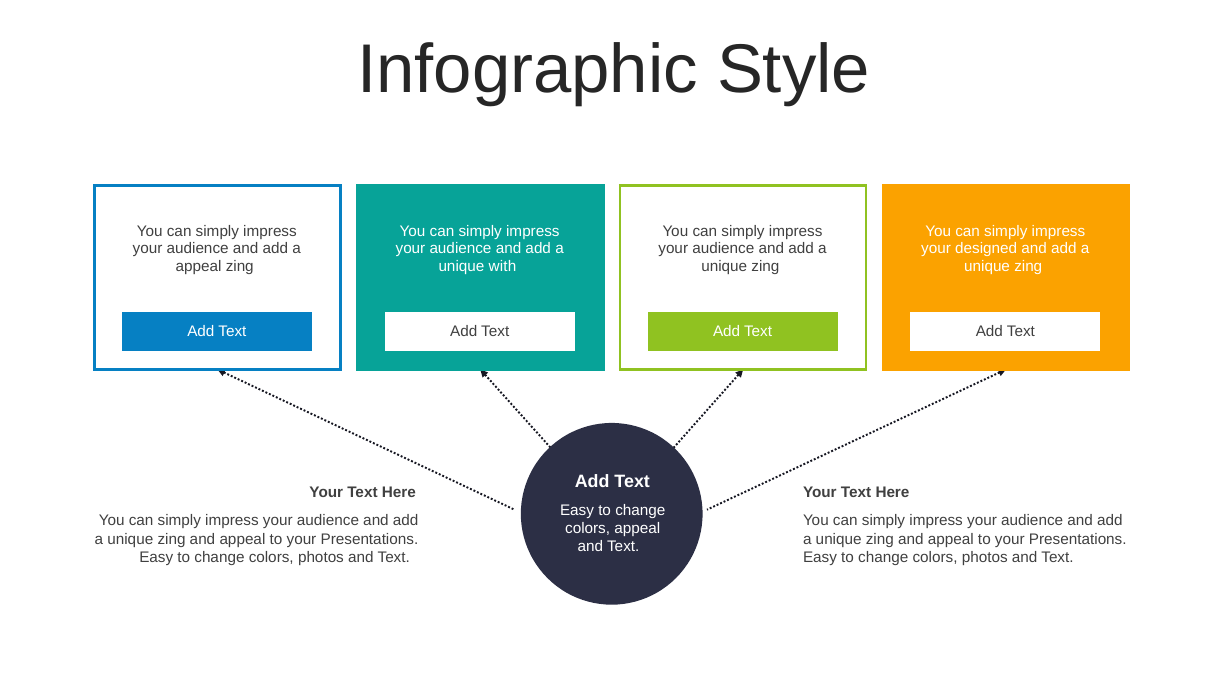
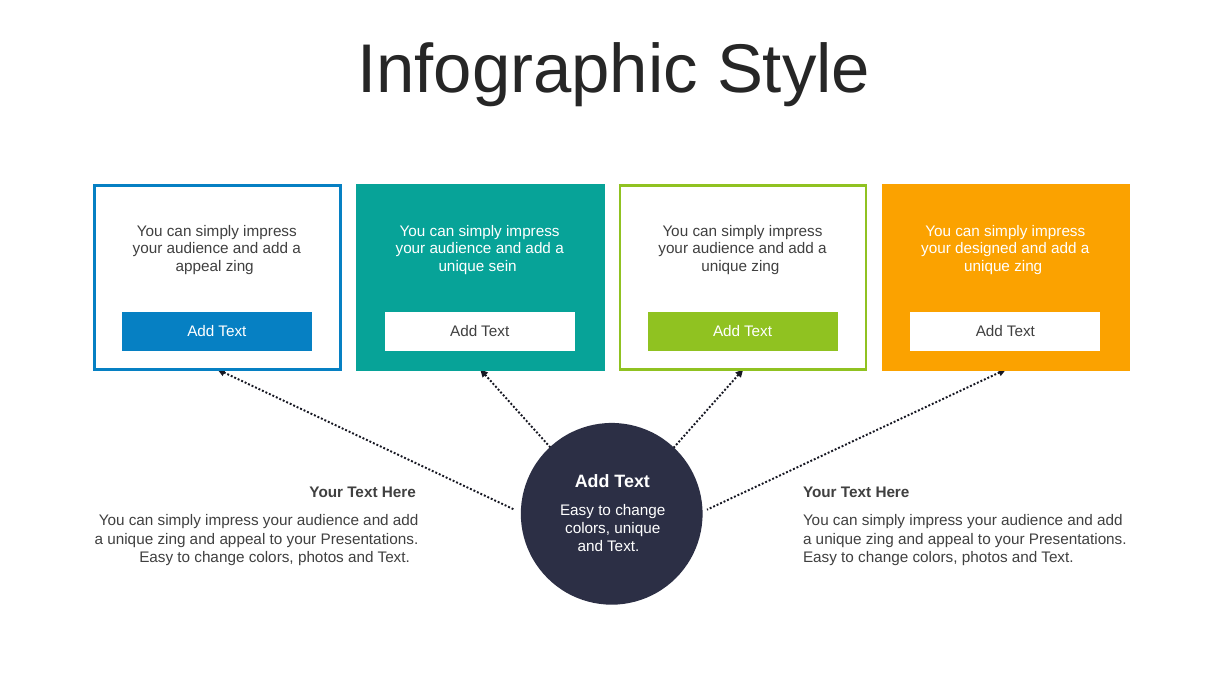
with: with -> sein
colors appeal: appeal -> unique
